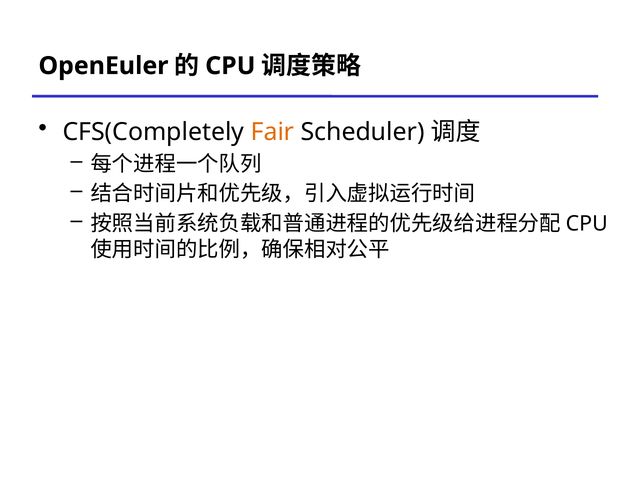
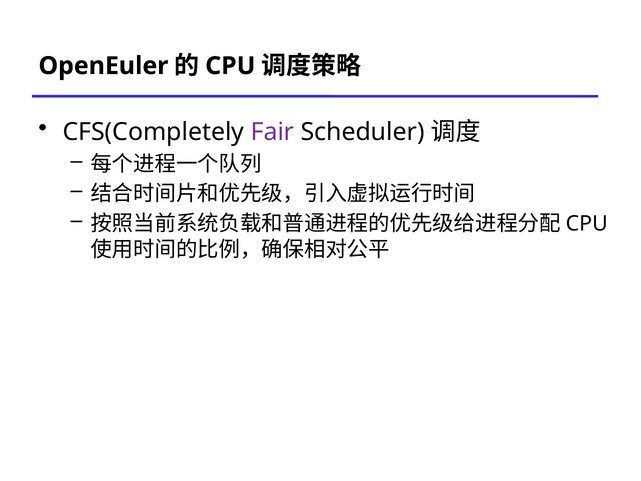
Fair colour: orange -> purple
